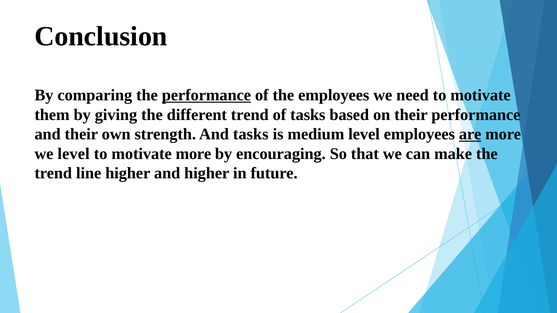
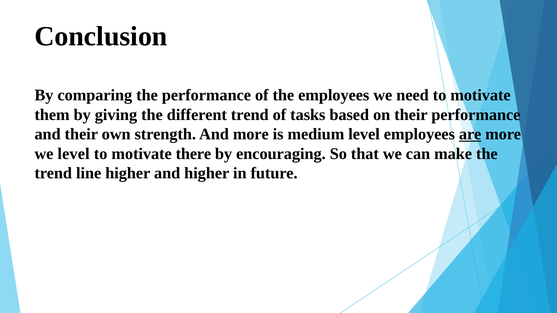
performance at (206, 95) underline: present -> none
And tasks: tasks -> more
motivate more: more -> there
